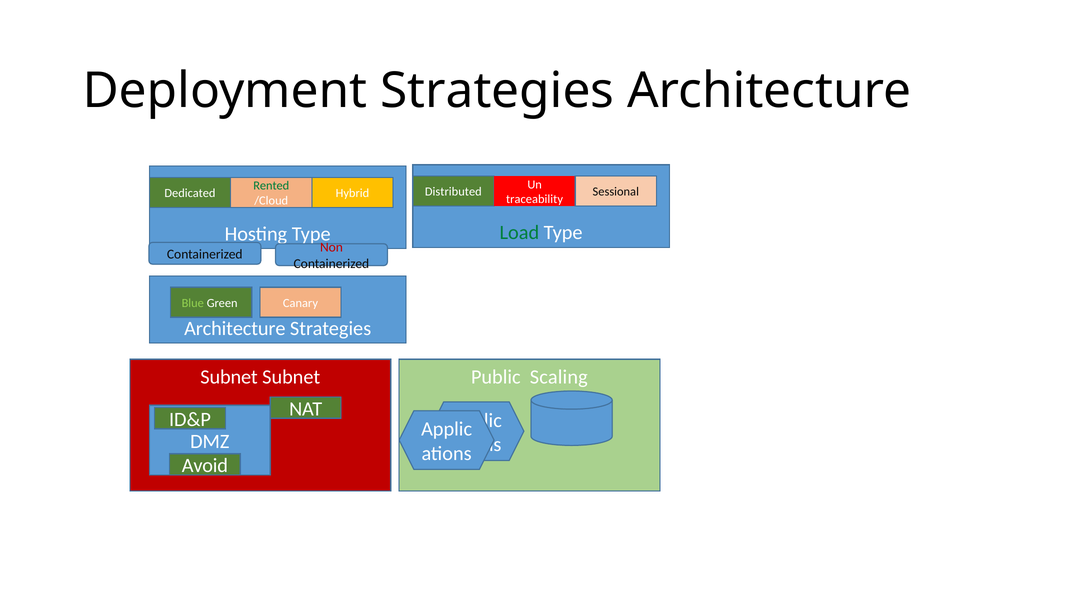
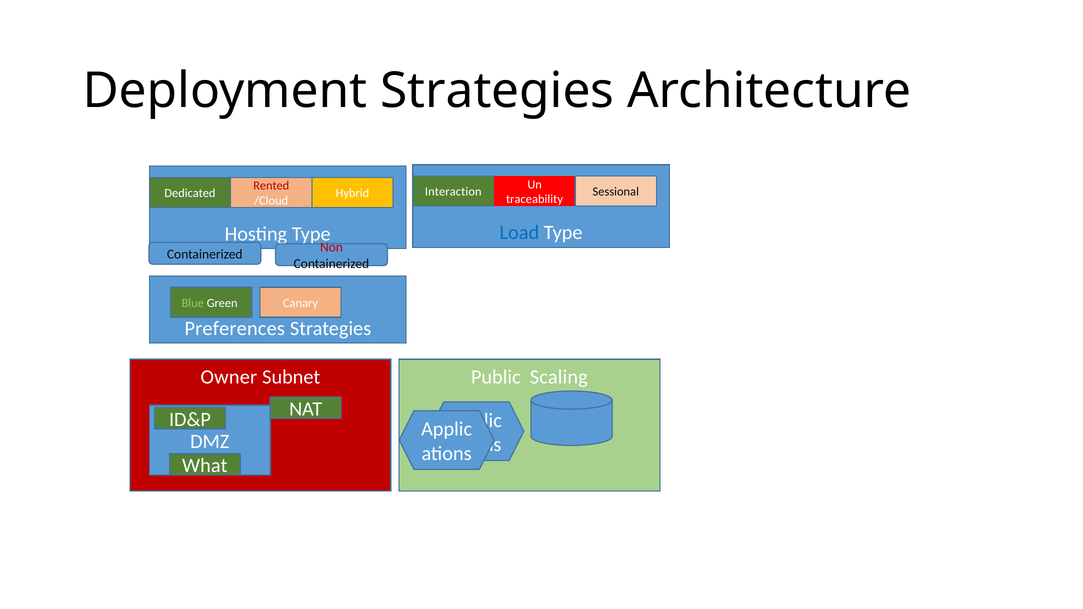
Rented colour: green -> red
Distributed: Distributed -> Interaction
Load colour: green -> blue
Architecture at (235, 329): Architecture -> Preferences
Subnet at (229, 377): Subnet -> Owner
Avoid: Avoid -> What
